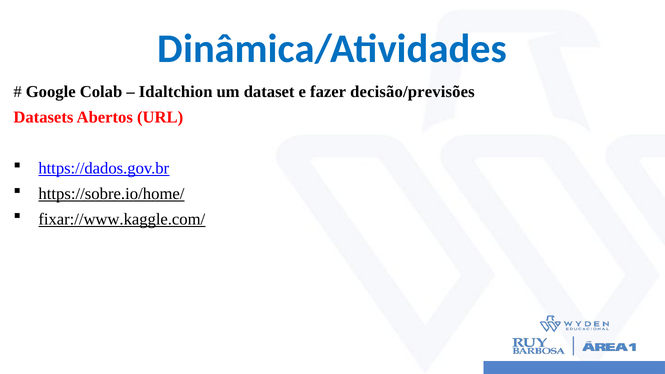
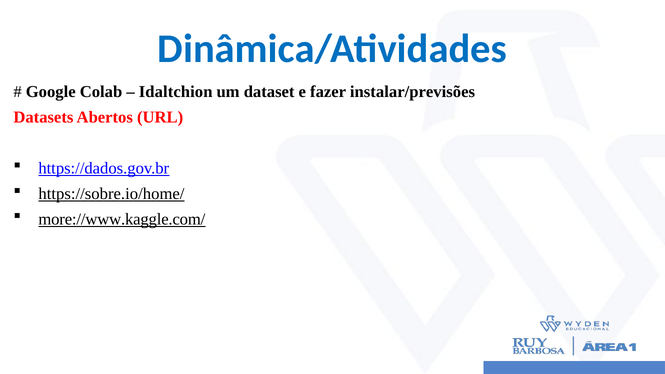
decisão/previsões: decisão/previsões -> instalar/previsões
fixar://www.kaggle.com/: fixar://www.kaggle.com/ -> more://www.kaggle.com/
